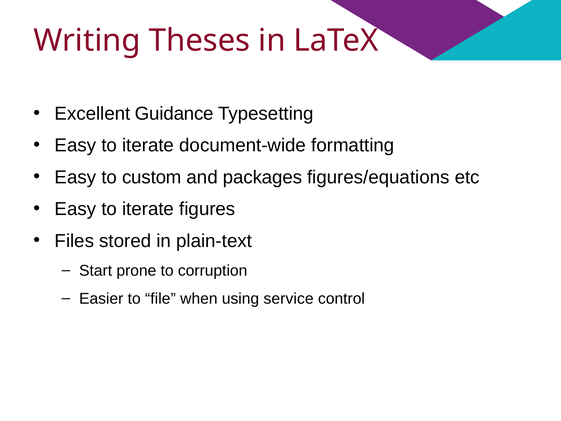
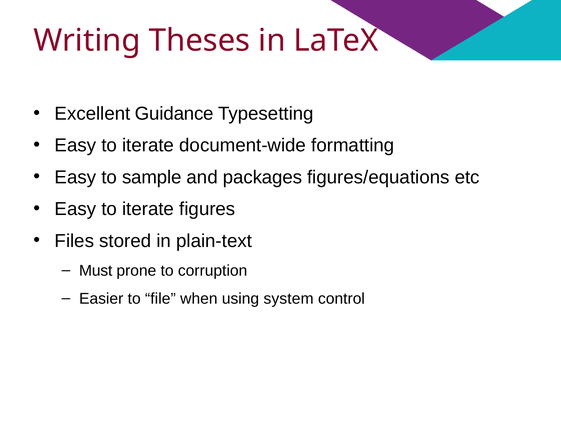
custom: custom -> sample
Start: Start -> Must
service: service -> system
